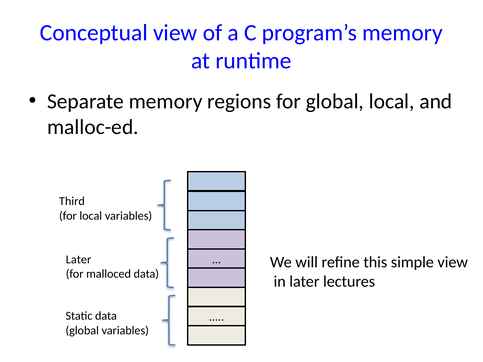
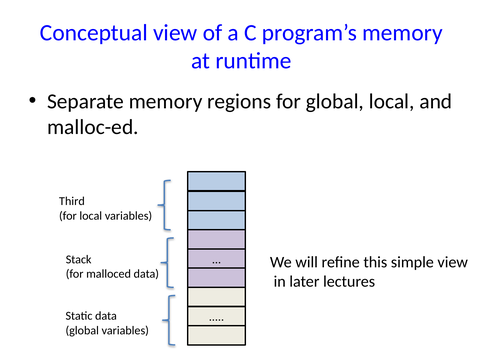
Later at (79, 260): Later -> Stack
